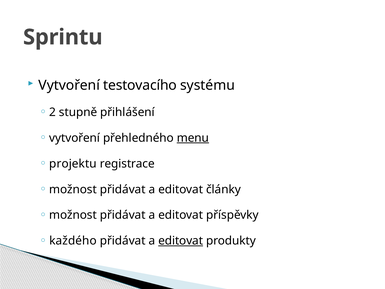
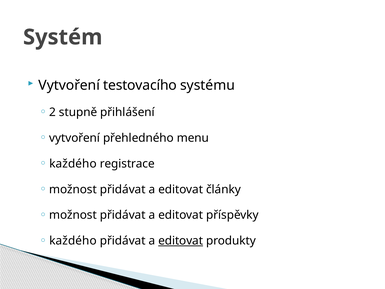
Sprintu: Sprintu -> Systém
menu underline: present -> none
projektu at (73, 164): projektu -> každého
